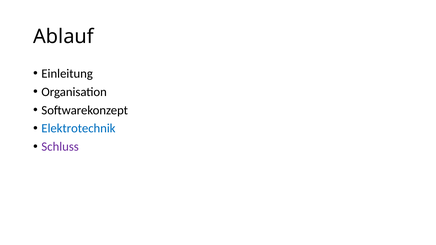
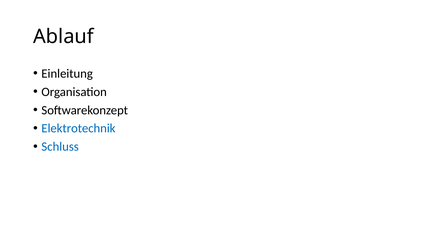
Schluss colour: purple -> blue
